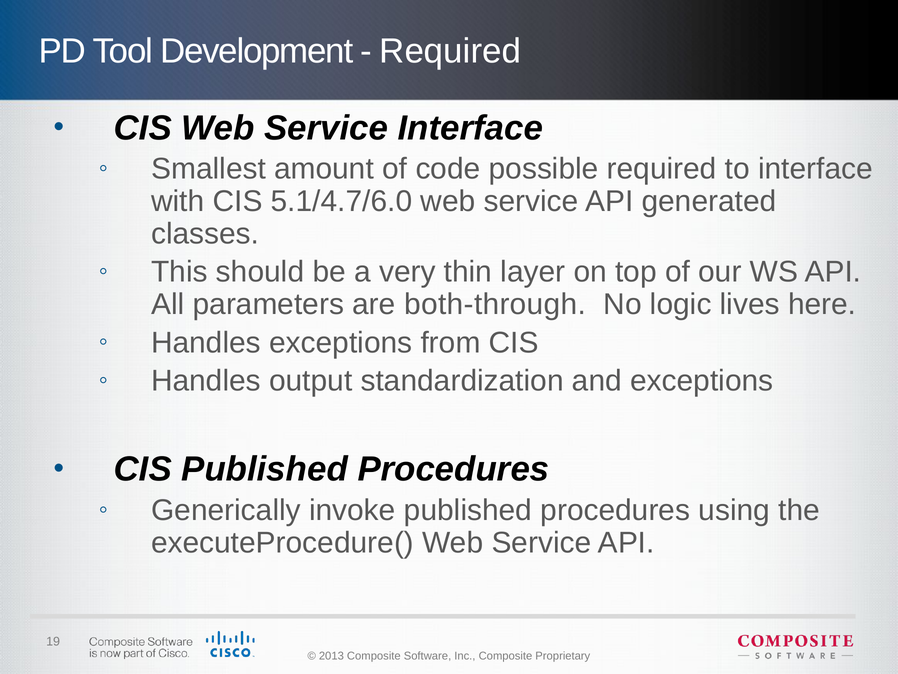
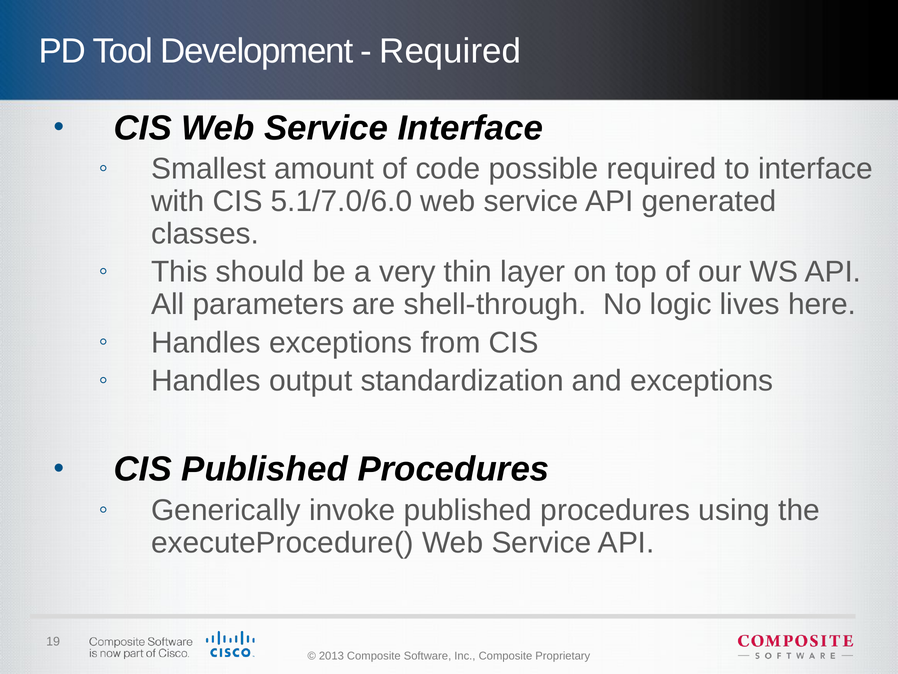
5.1/4.7/6.0: 5.1/4.7/6.0 -> 5.1/7.0/6.0
both-through: both-through -> shell-through
